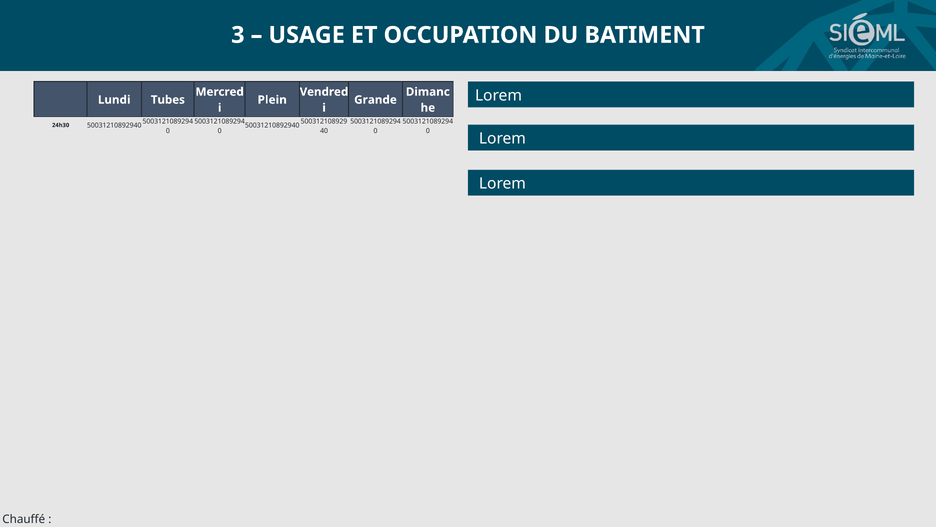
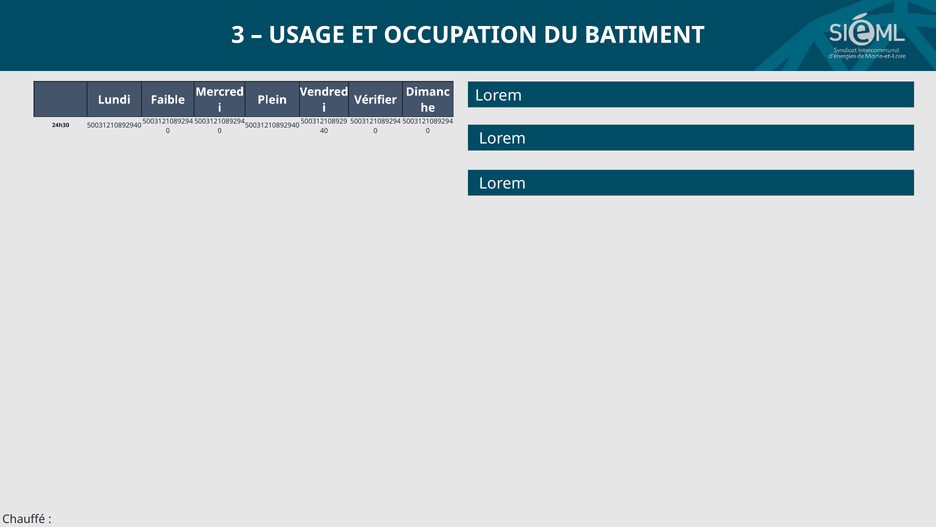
Tubes: Tubes -> Faible
Grande: Grande -> Vérifier
